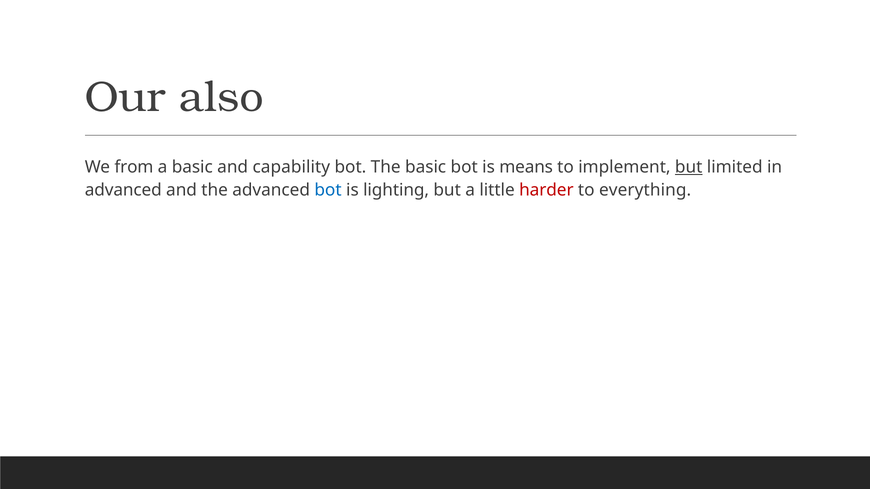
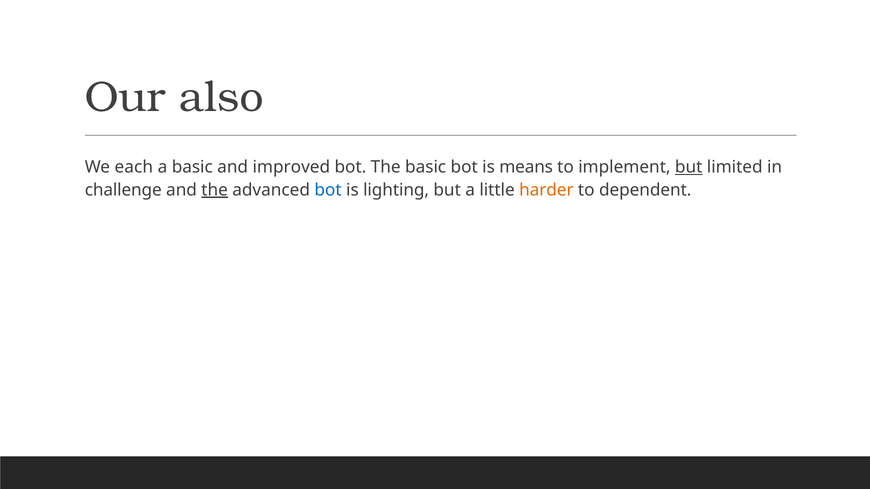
from: from -> each
capability: capability -> improved
advanced at (123, 190): advanced -> challenge
the at (215, 190) underline: none -> present
harder colour: red -> orange
everything: everything -> dependent
